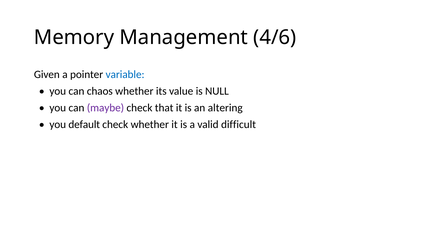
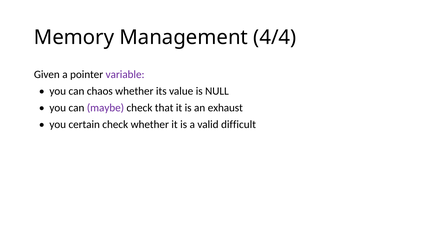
4/6: 4/6 -> 4/4
variable colour: blue -> purple
altering: altering -> exhaust
default: default -> certain
